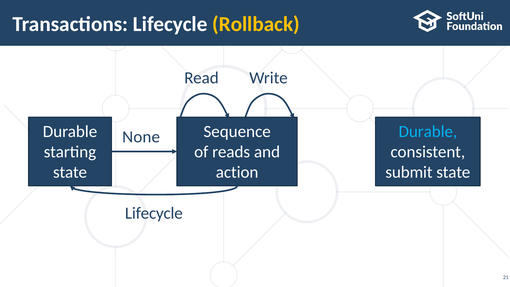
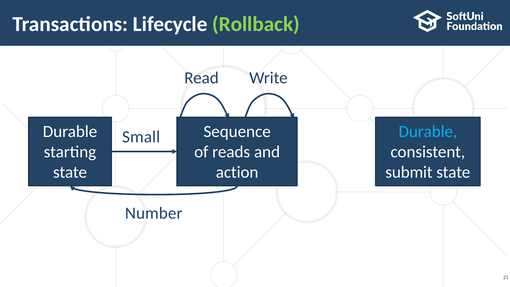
Rollback colour: yellow -> light green
None: None -> Small
Lifecycle at (154, 213): Lifecycle -> Number
